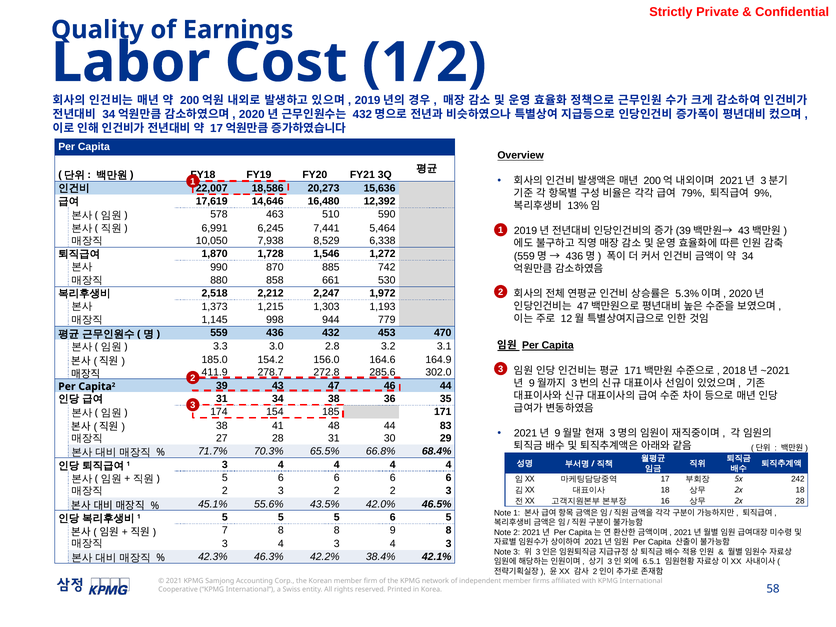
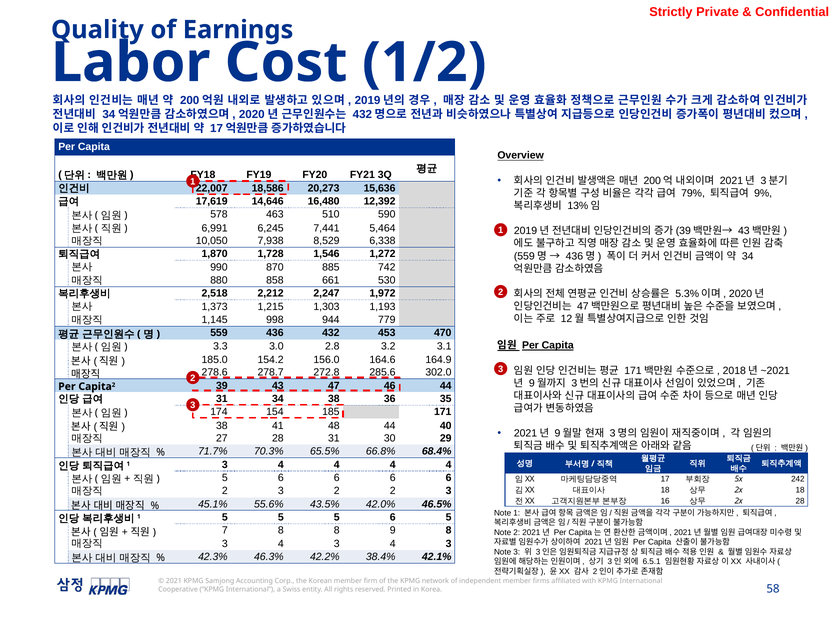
411.9: 411.9 -> 278.6
83: 83 -> 40
